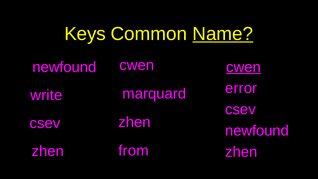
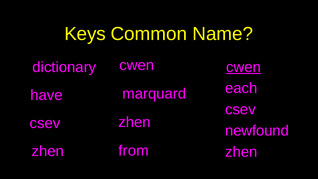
Name underline: present -> none
newfound at (64, 67): newfound -> dictionary
error: error -> each
write: write -> have
